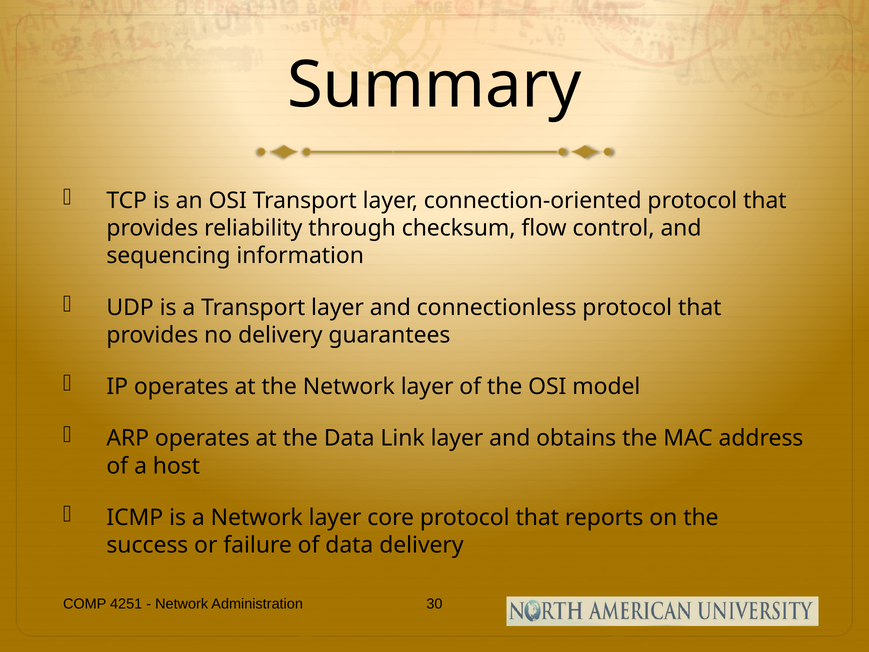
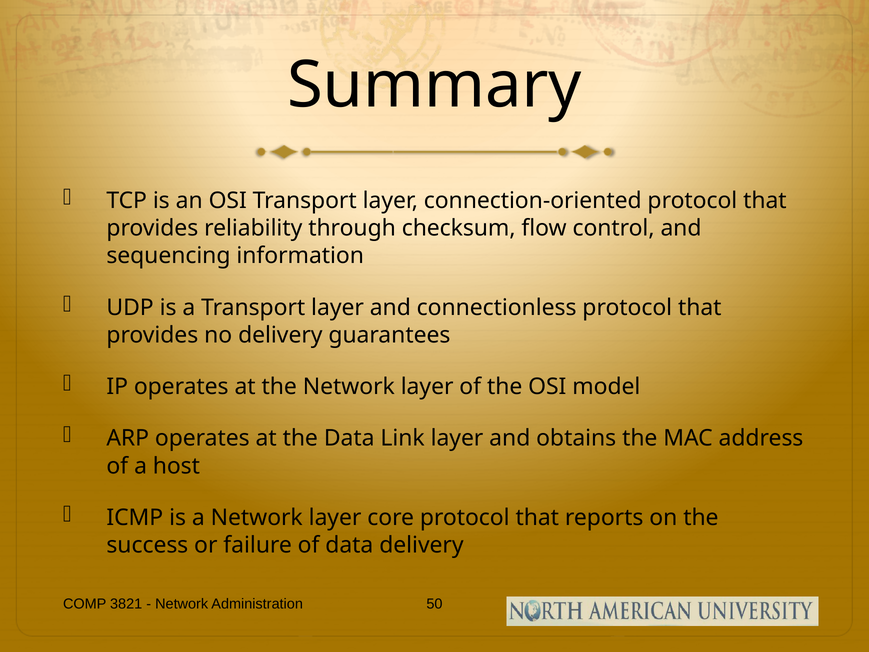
4251: 4251 -> 3821
30: 30 -> 50
